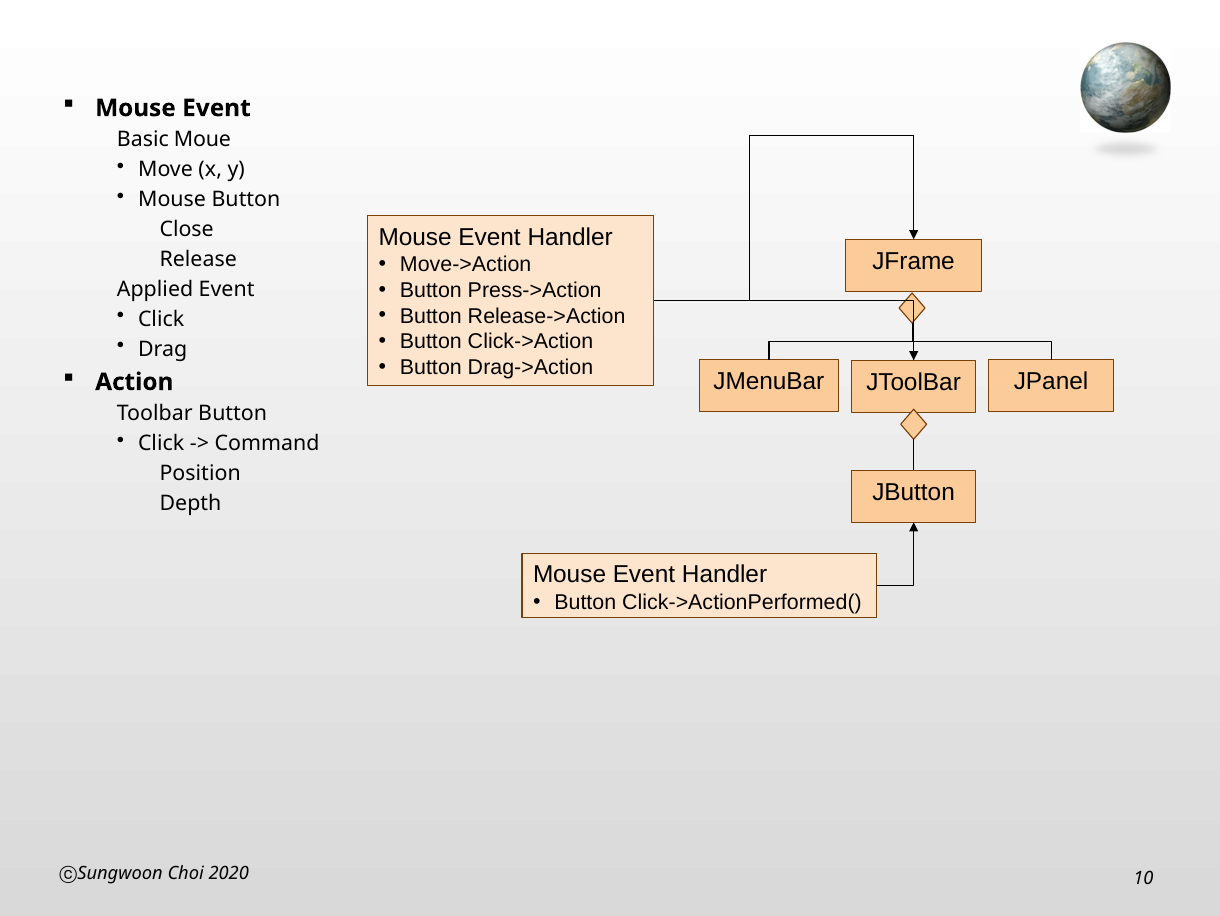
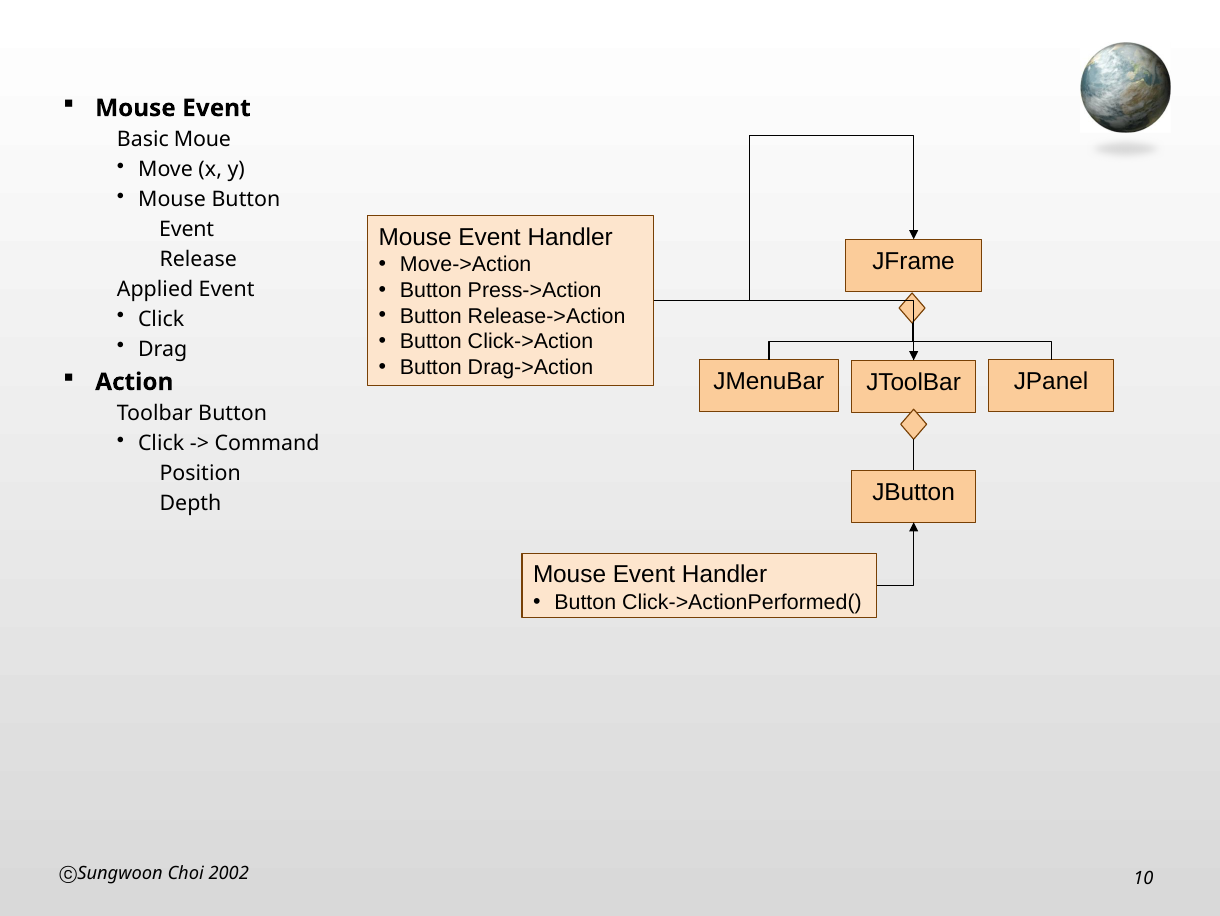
Close at (187, 229): Close -> Event
2020: 2020 -> 2002
